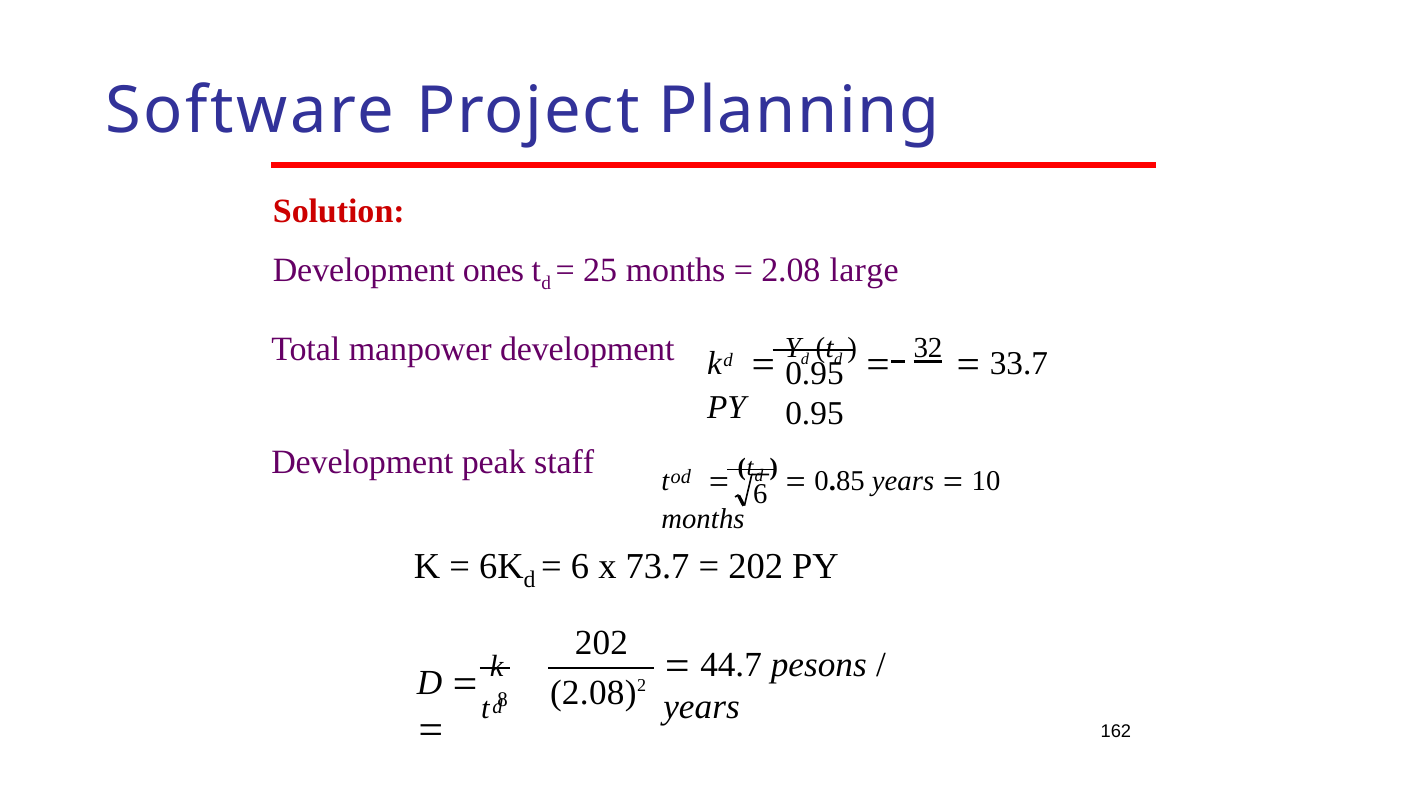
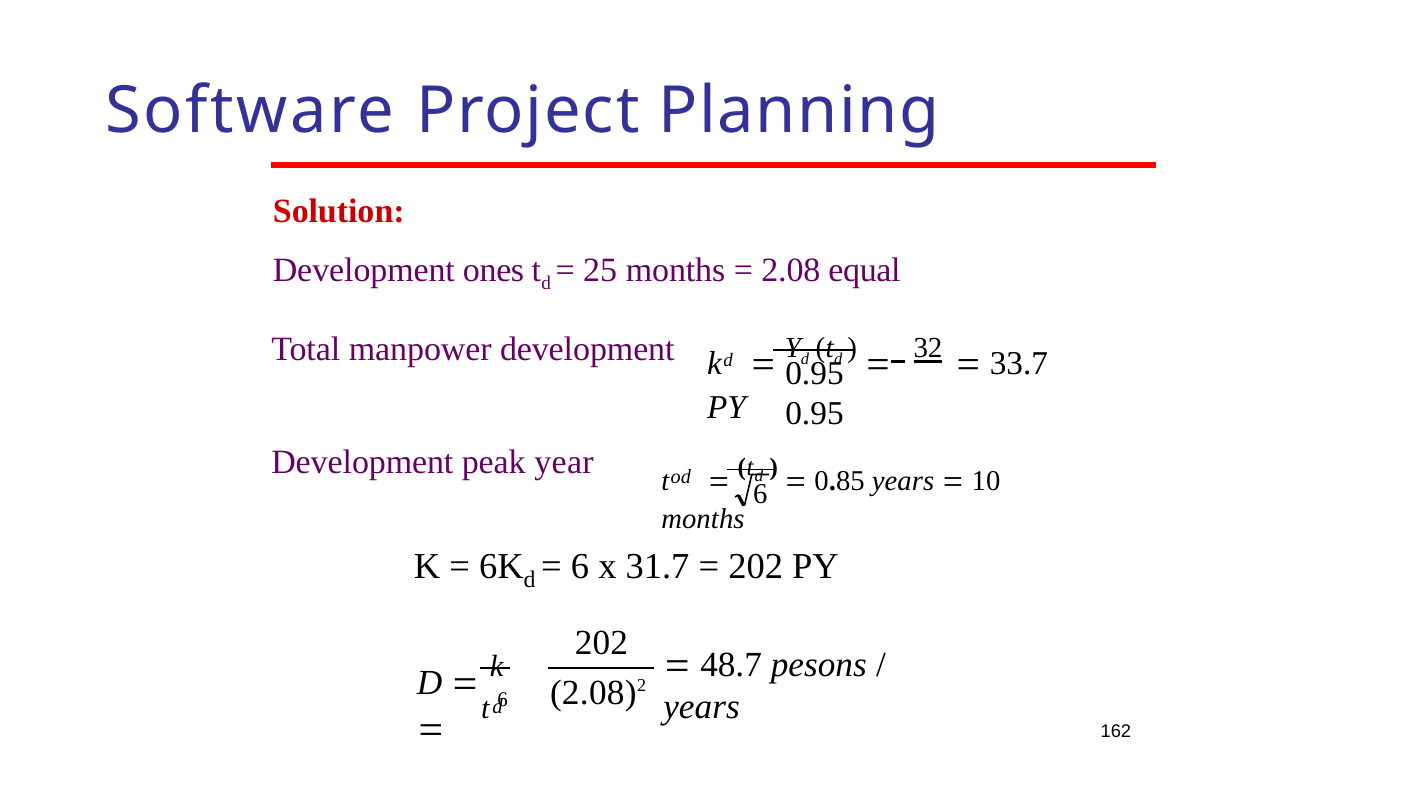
large: large -> equal
staff: staff -> year
73.7: 73.7 -> 31.7
44.7: 44.7 -> 48.7
t 8: 8 -> 6
